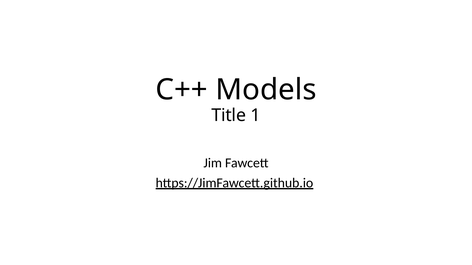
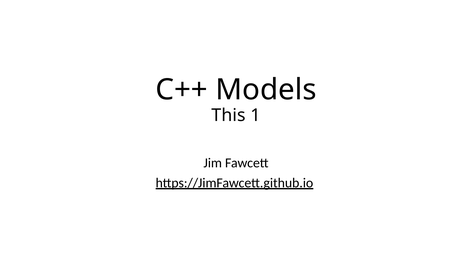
Title: Title -> This
